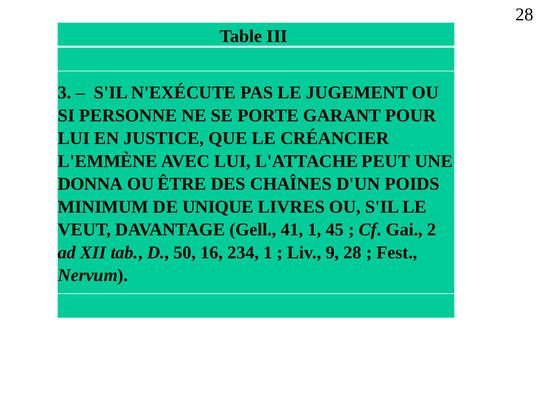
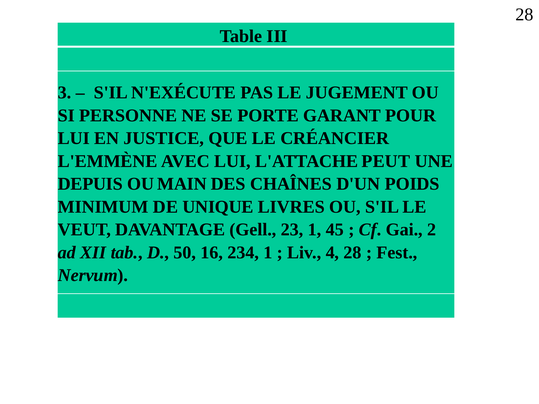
DONNA: DONNA -> DEPUIS
ÊTRE: ÊTRE -> MAIN
41: 41 -> 23
9: 9 -> 4
